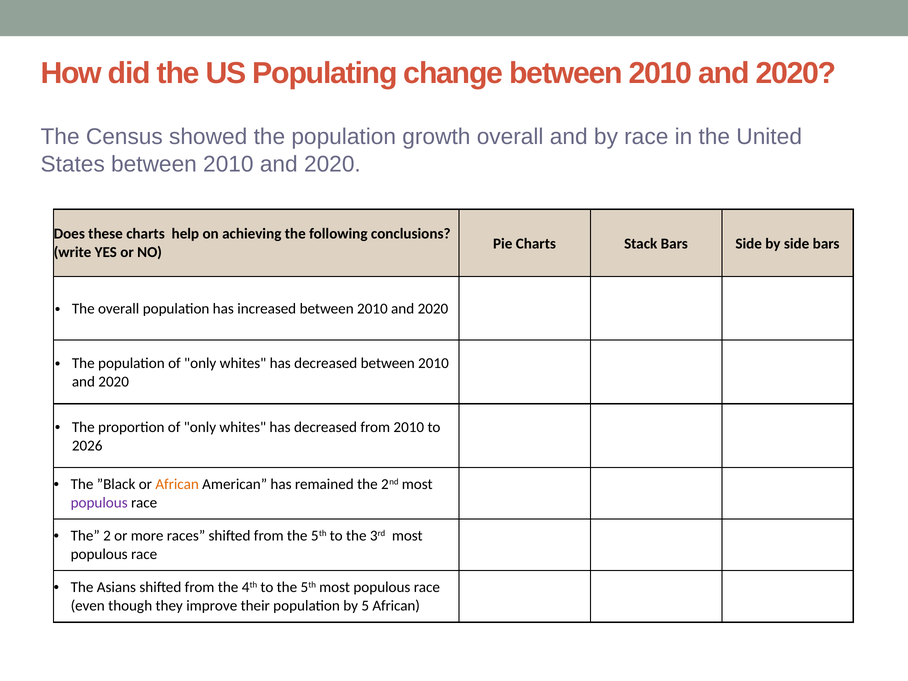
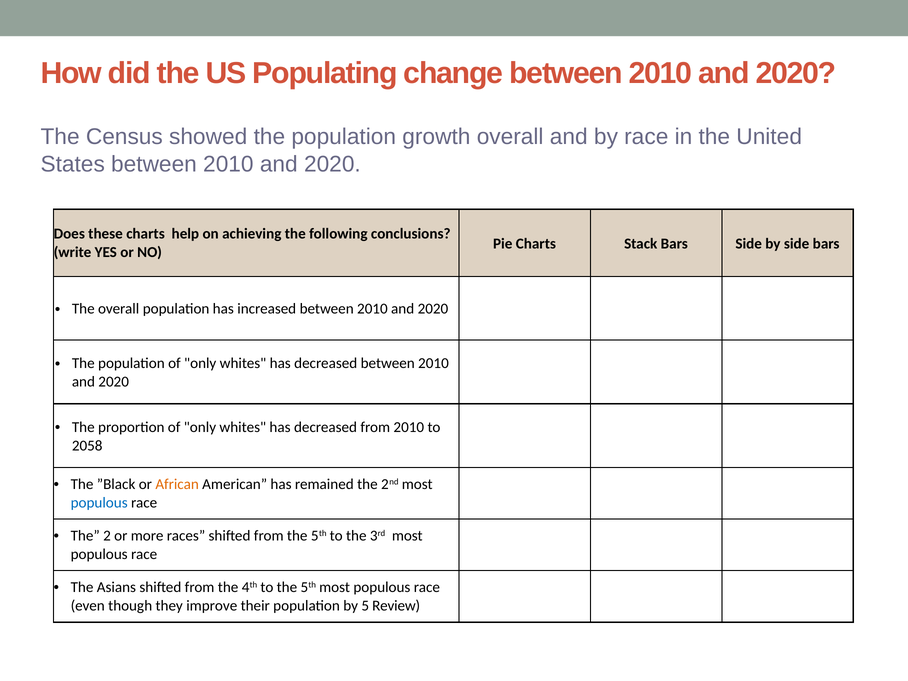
2026: 2026 -> 2058
populous at (99, 503) colour: purple -> blue
5 African: African -> Review
